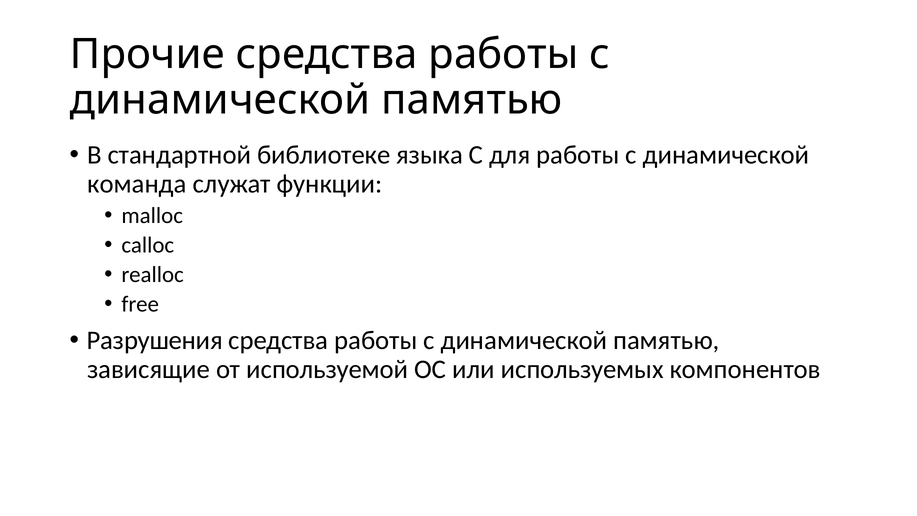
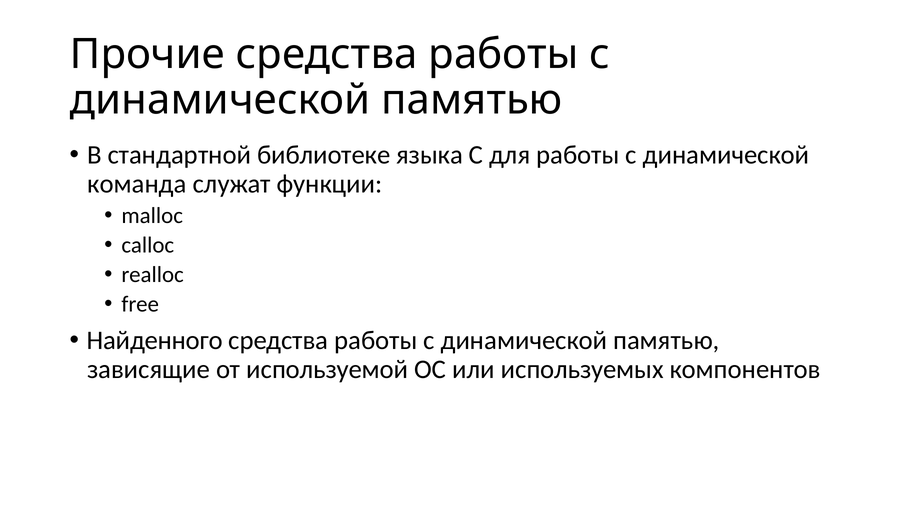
Разрушения: Разрушения -> Найденного
